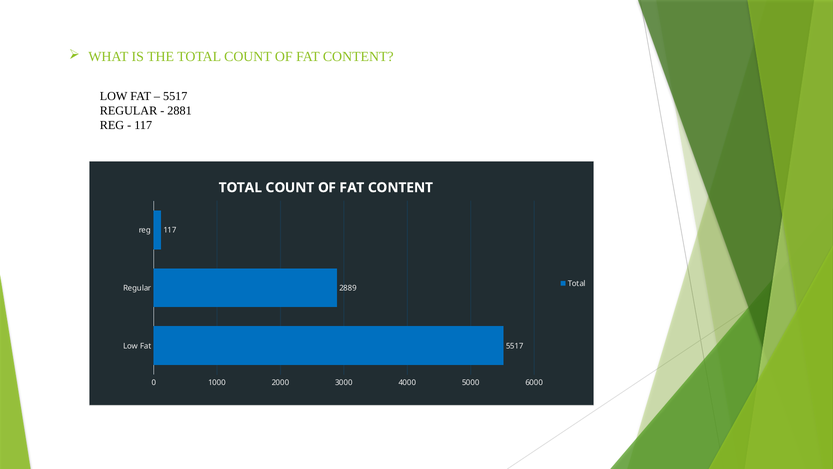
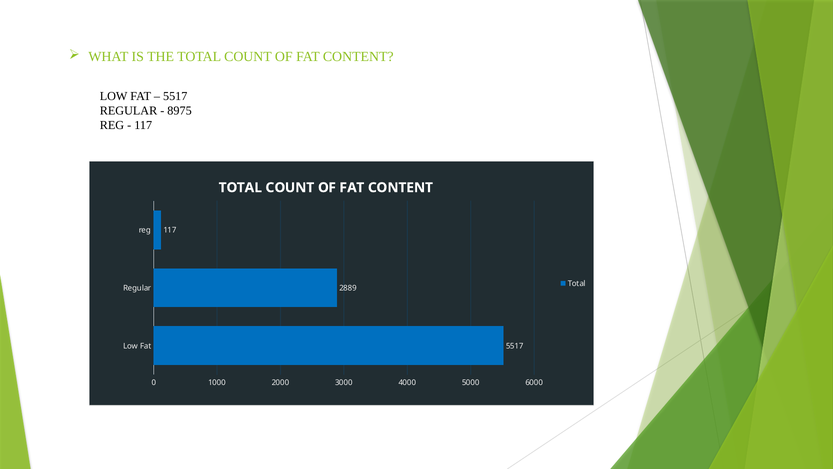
2881: 2881 -> 8975
